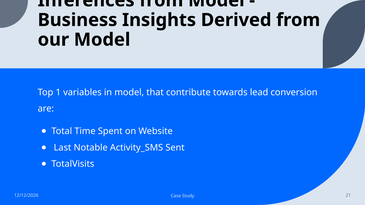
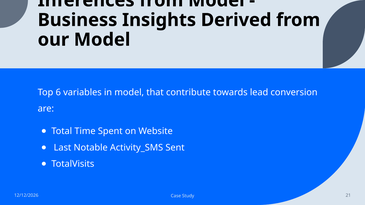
1: 1 -> 6
